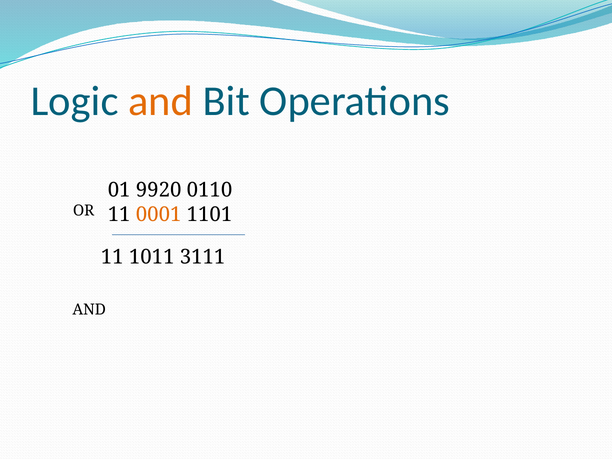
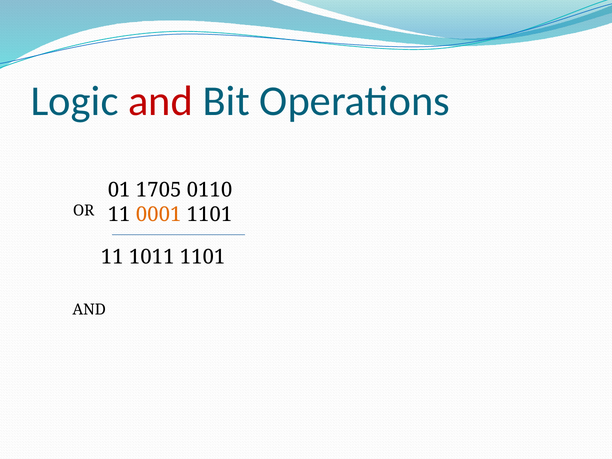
and at (161, 101) colour: orange -> red
9920: 9920 -> 1705
1011 3111: 3111 -> 1101
